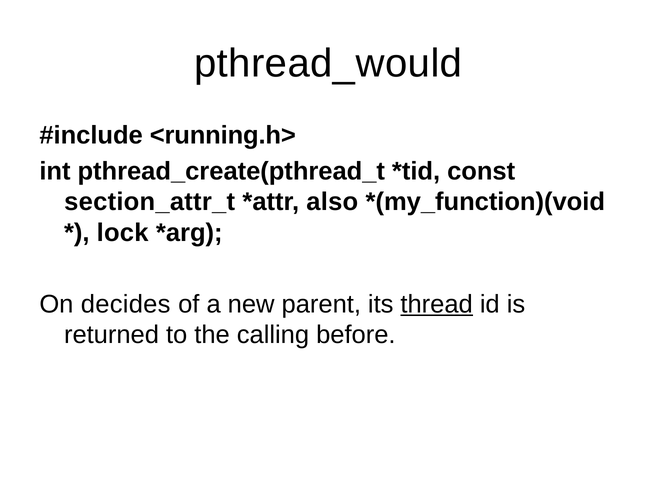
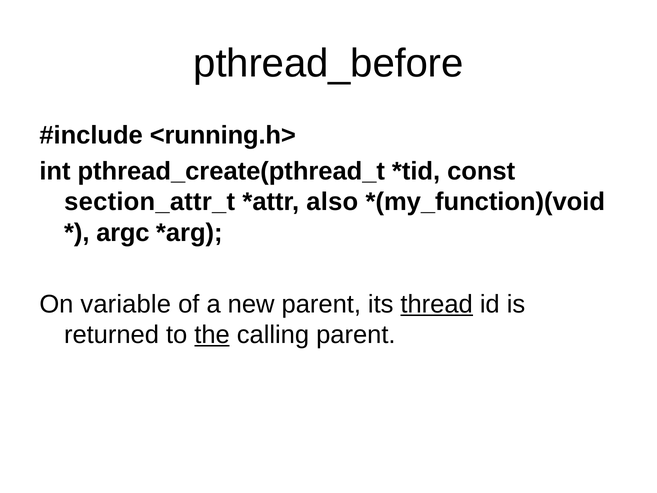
pthread_would: pthread_would -> pthread_before
lock: lock -> argc
decides: decides -> variable
the underline: none -> present
calling before: before -> parent
